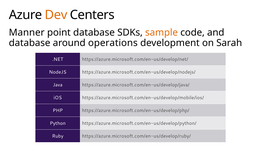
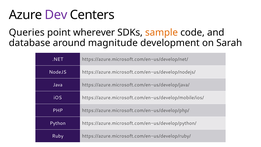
Dev colour: orange -> purple
Manner: Manner -> Queries
point database: database -> wherever
operations: operations -> magnitude
